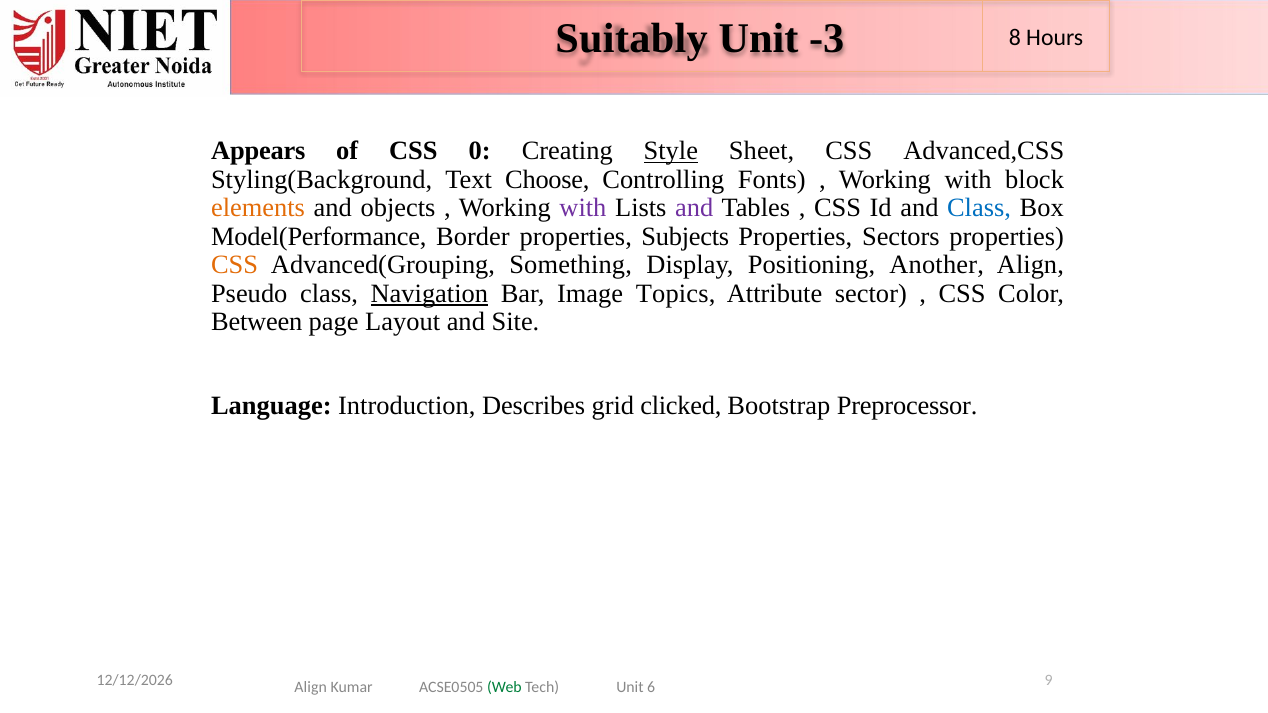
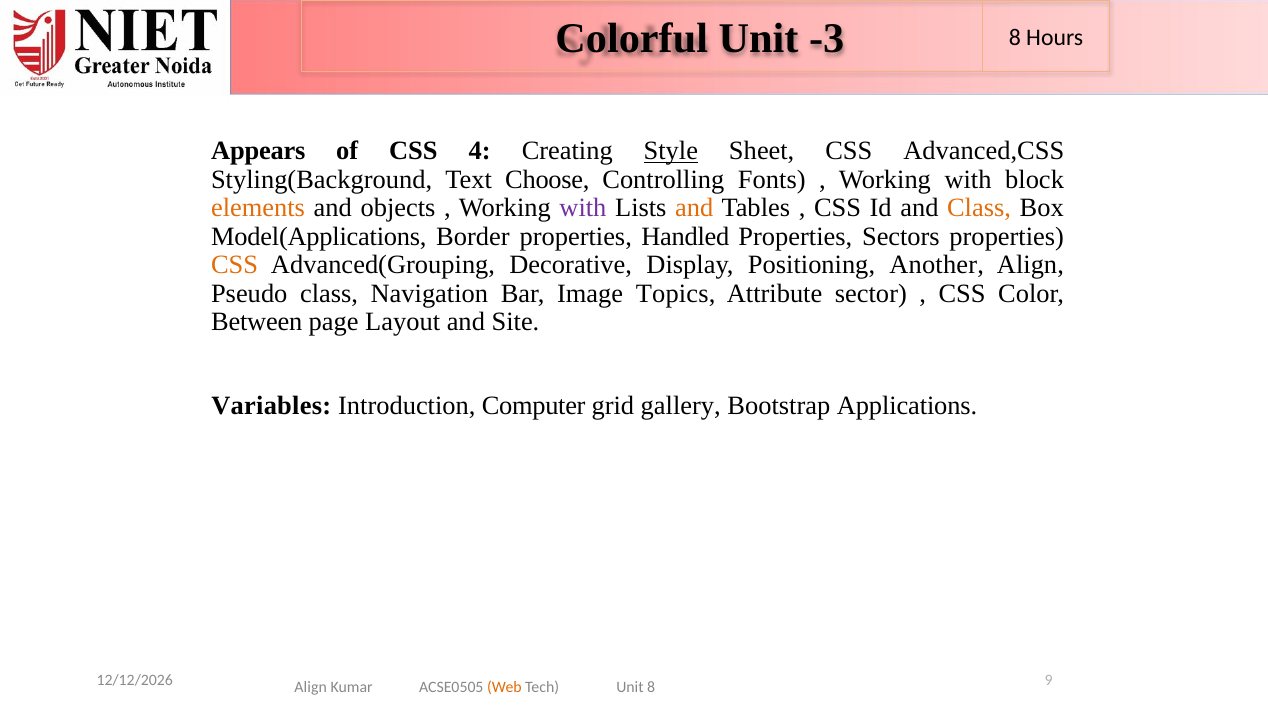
Suitably: Suitably -> Colorful
0: 0 -> 4
and at (694, 208) colour: purple -> orange
Class at (979, 208) colour: blue -> orange
Model(Performance: Model(Performance -> Model(Applications
Subjects: Subjects -> Handled
Something: Something -> Decorative
Navigation underline: present -> none
Language: Language -> Variables
Describes: Describes -> Computer
clicked: clicked -> gallery
Preprocessor: Preprocessor -> Applications
Web colour: green -> orange
Unit 6: 6 -> 8
